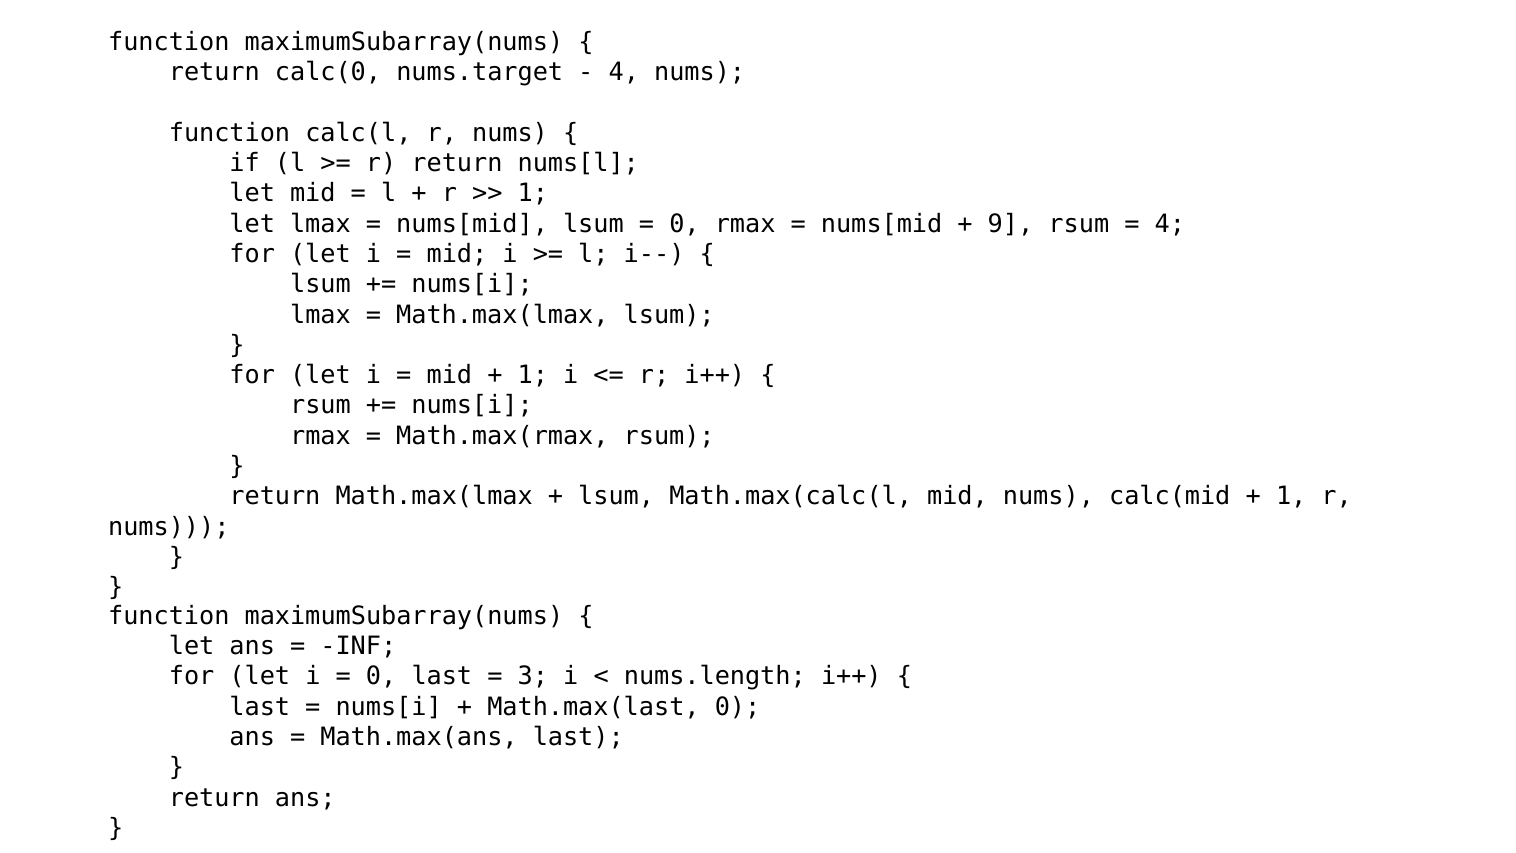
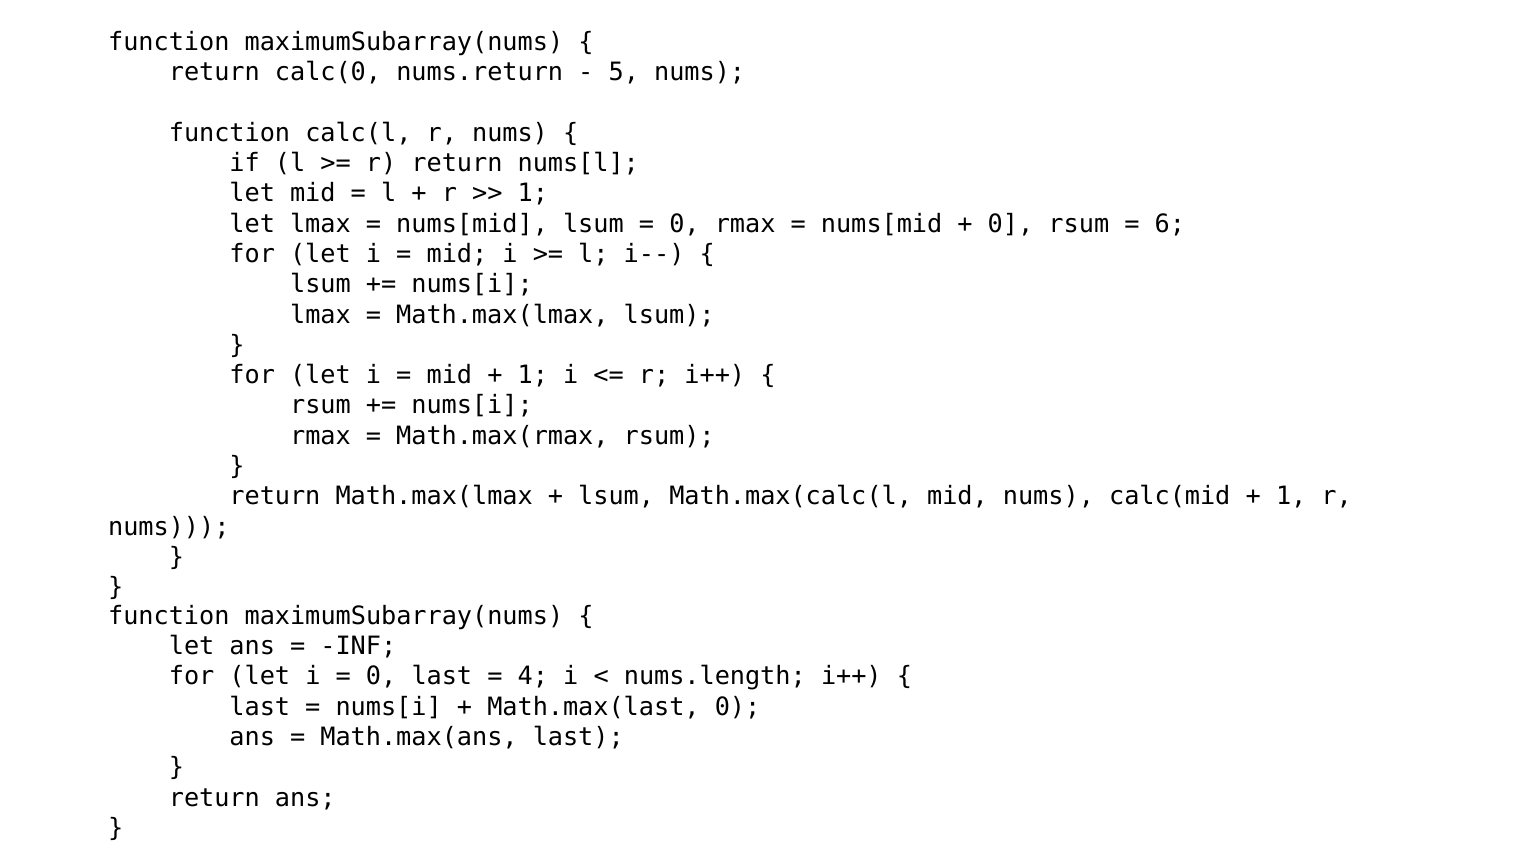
nums.target: nums.target -> nums.return
4 at (624, 72): 4 -> 5
9 at (1011, 224): 9 -> 0
4 at (1170, 224): 4 -> 6
3: 3 -> 4
